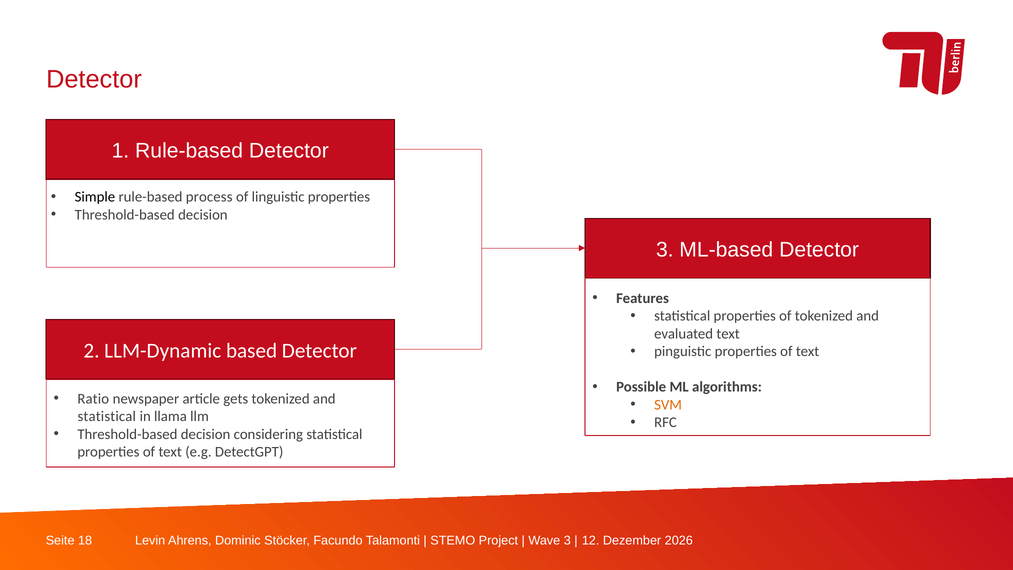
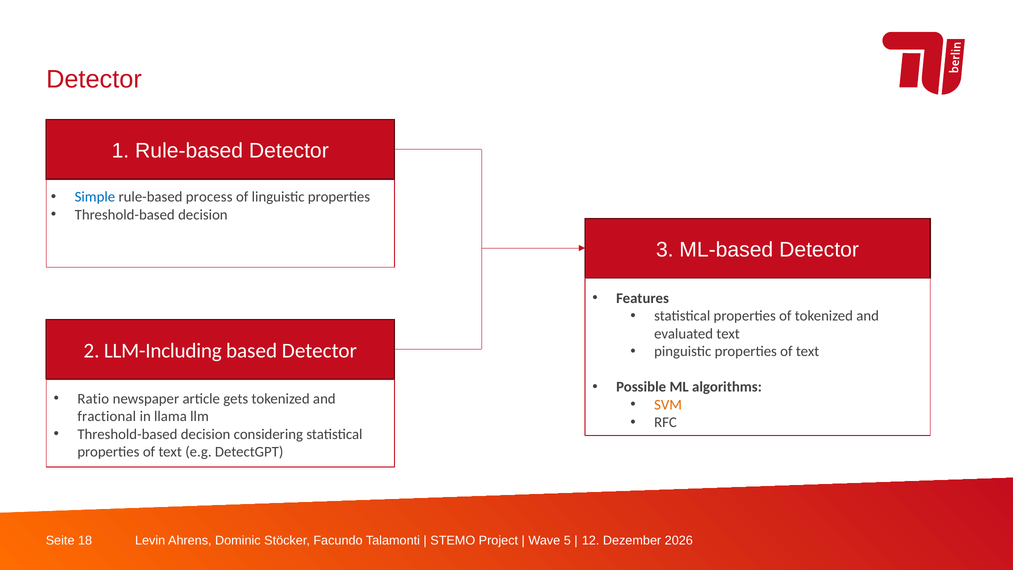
Simple colour: black -> blue
LLM-Dynamic: LLM-Dynamic -> LLM-Including
statistical at (107, 416): statistical -> fractional
3 at (567, 540): 3 -> 5
